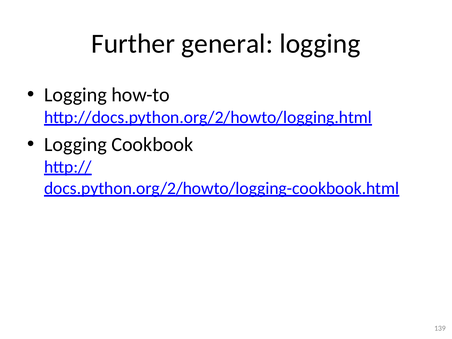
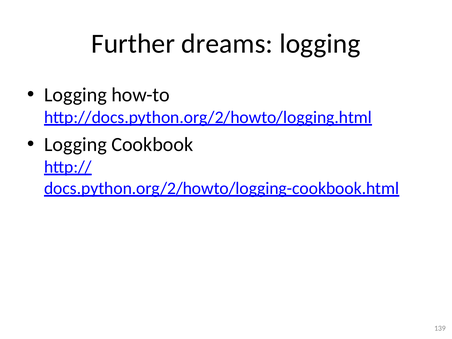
general: general -> dreams
